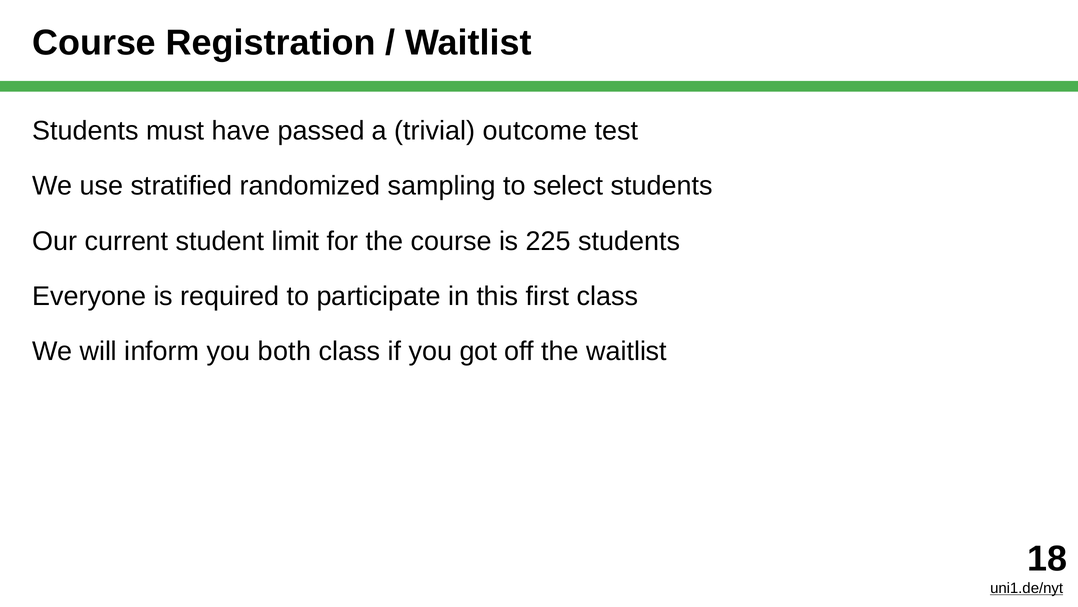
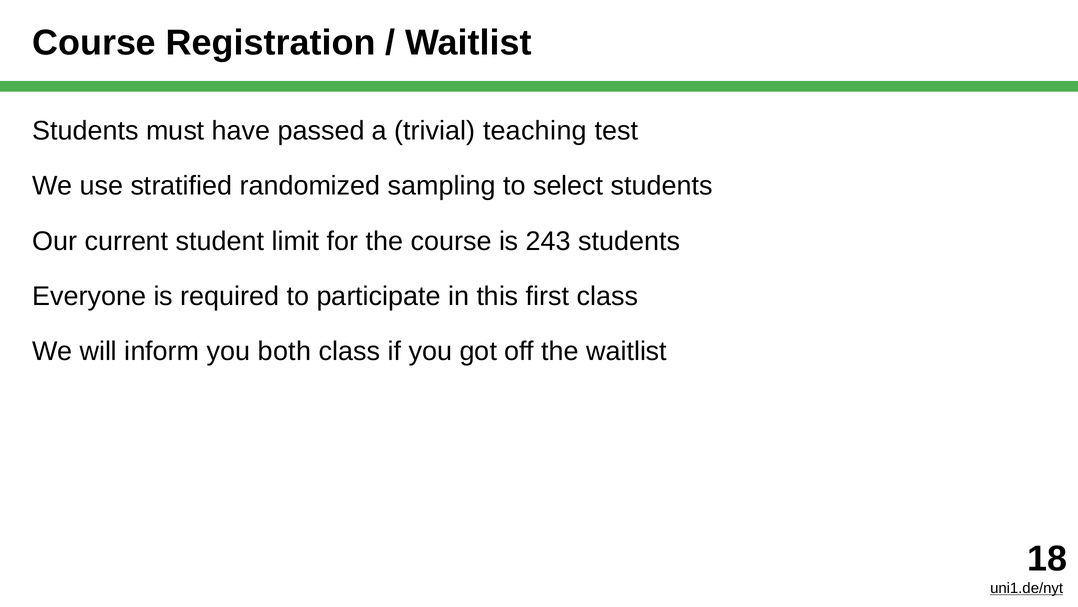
outcome: outcome -> teaching
225: 225 -> 243
